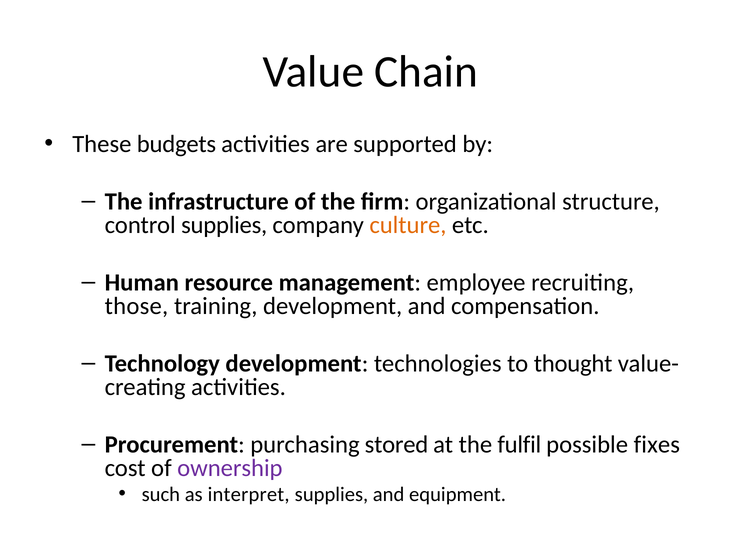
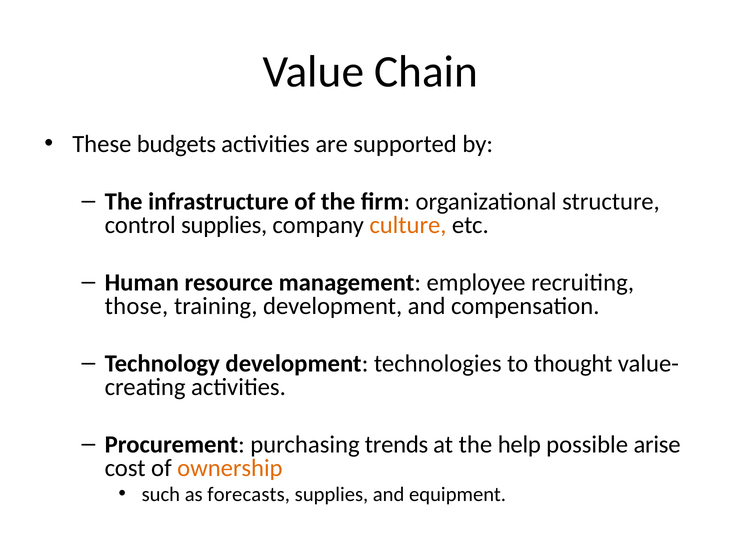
stored: stored -> trends
fulfil: fulfil -> help
fixes: fixes -> arise
ownership colour: purple -> orange
interpret: interpret -> forecasts
